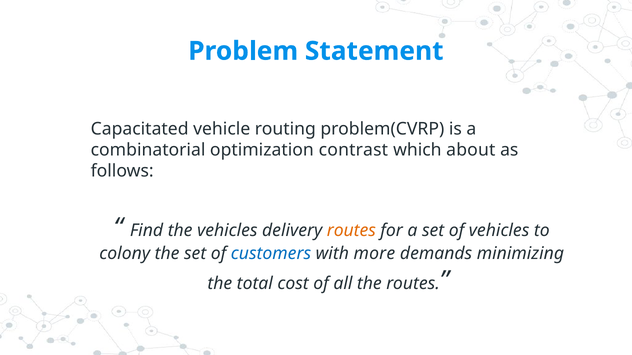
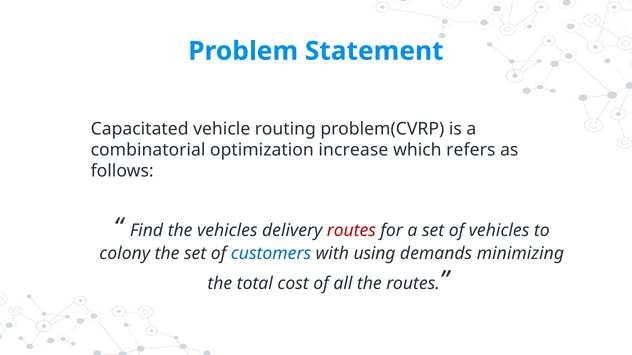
contrast: contrast -> increase
about: about -> refers
routes at (351, 231) colour: orange -> red
more: more -> using
